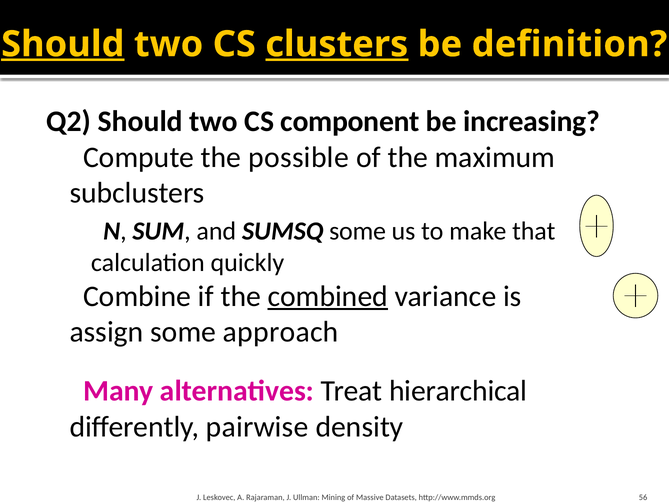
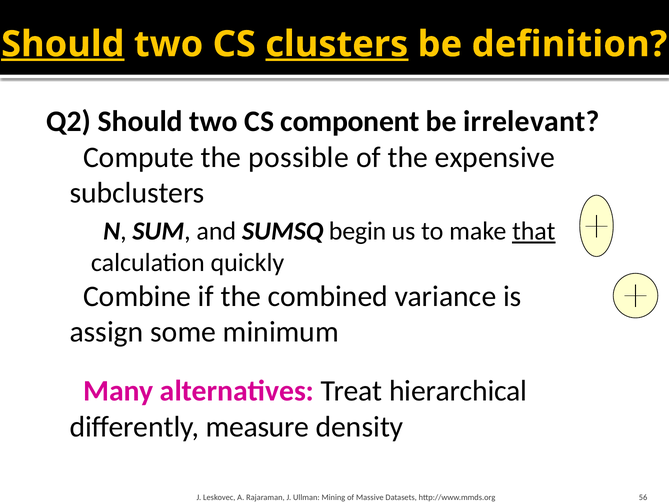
increasing: increasing -> irrelevant
maximum: maximum -> expensive
SUMSQ some: some -> begin
that underline: none -> present
combined underline: present -> none
approach: approach -> minimum
pairwise: pairwise -> measure
